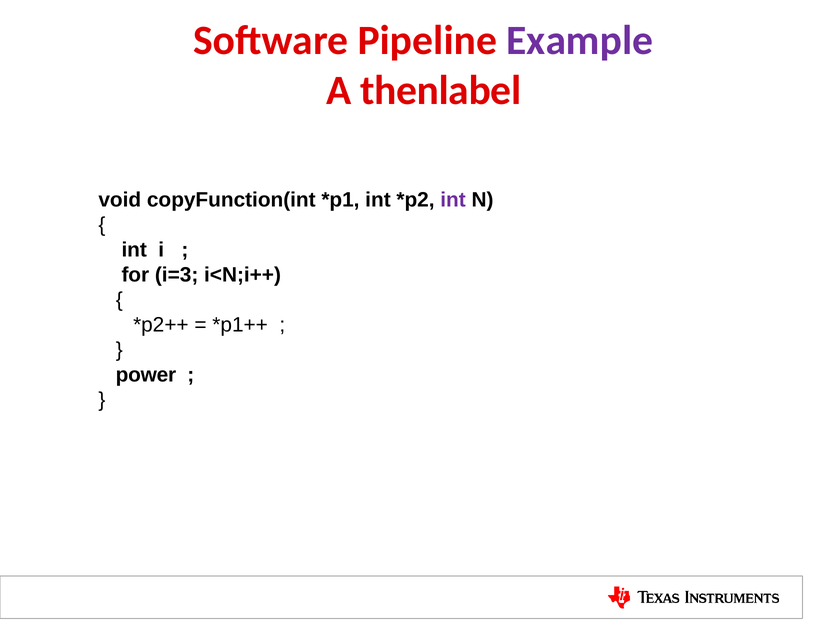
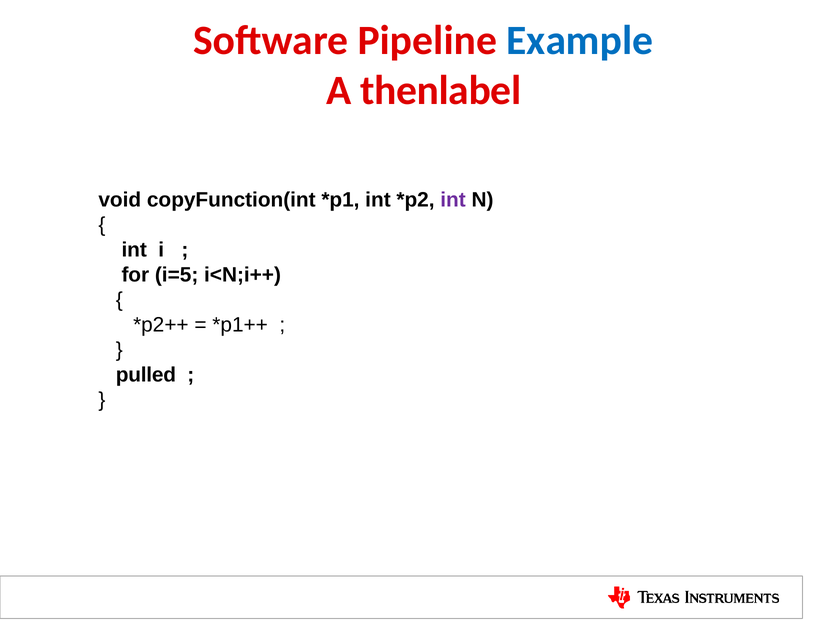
Example colour: purple -> blue
i=3: i=3 -> i=5
power: power -> pulled
